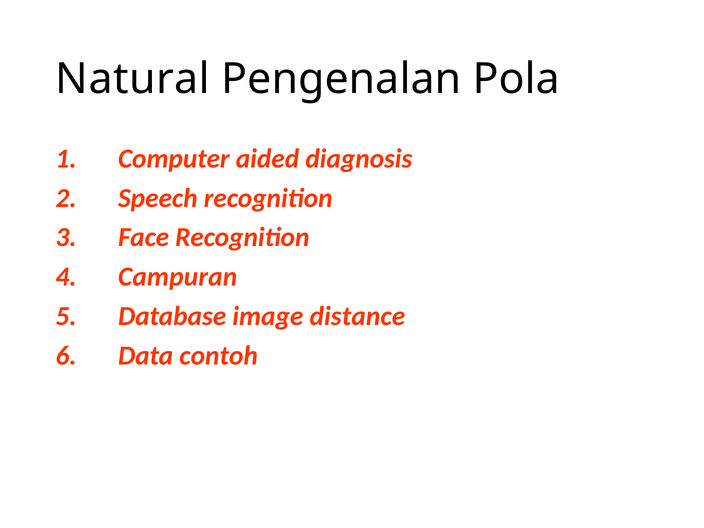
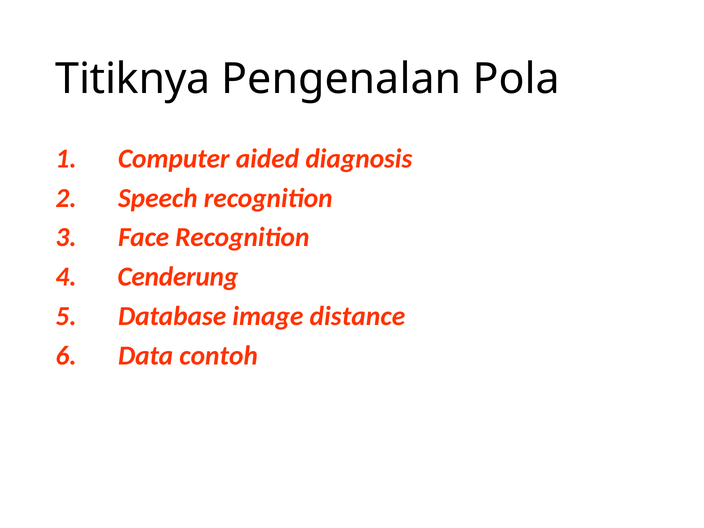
Natural: Natural -> Titiknya
Campuran: Campuran -> Cenderung
